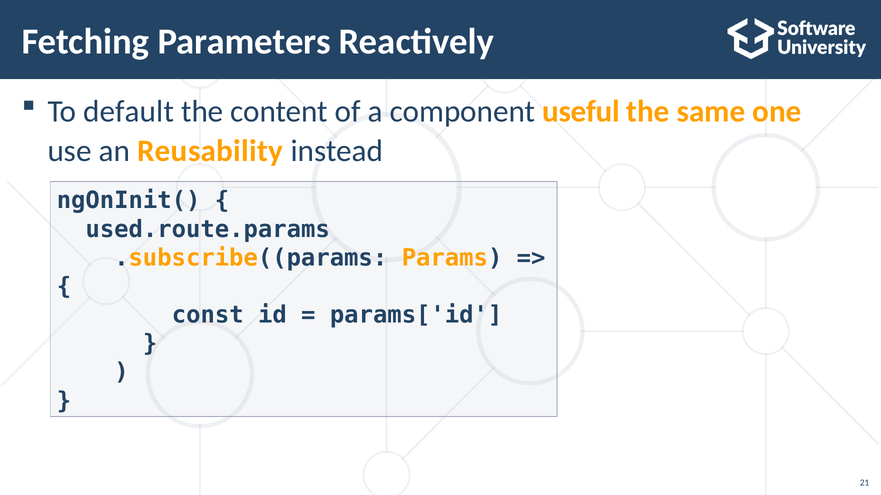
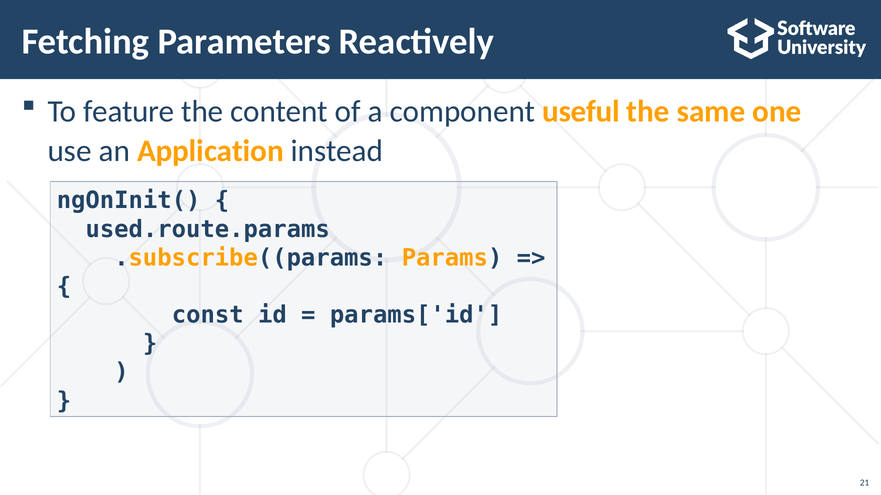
default: default -> feature
Reusability: Reusability -> Application
